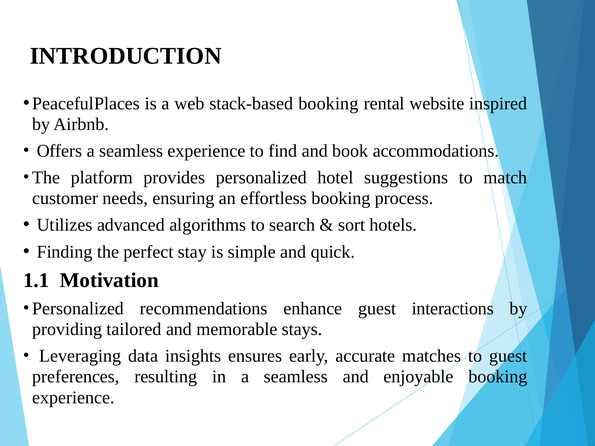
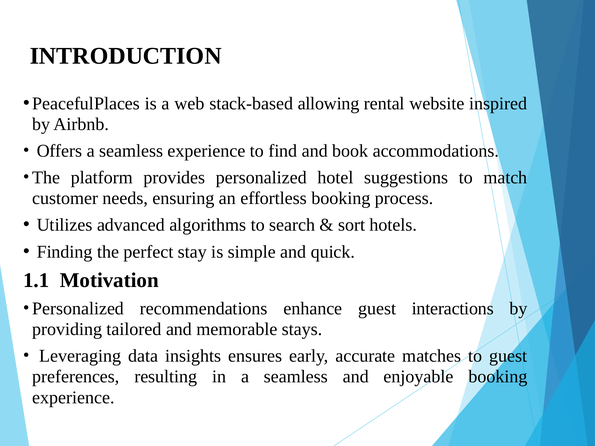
stack-based booking: booking -> allowing
